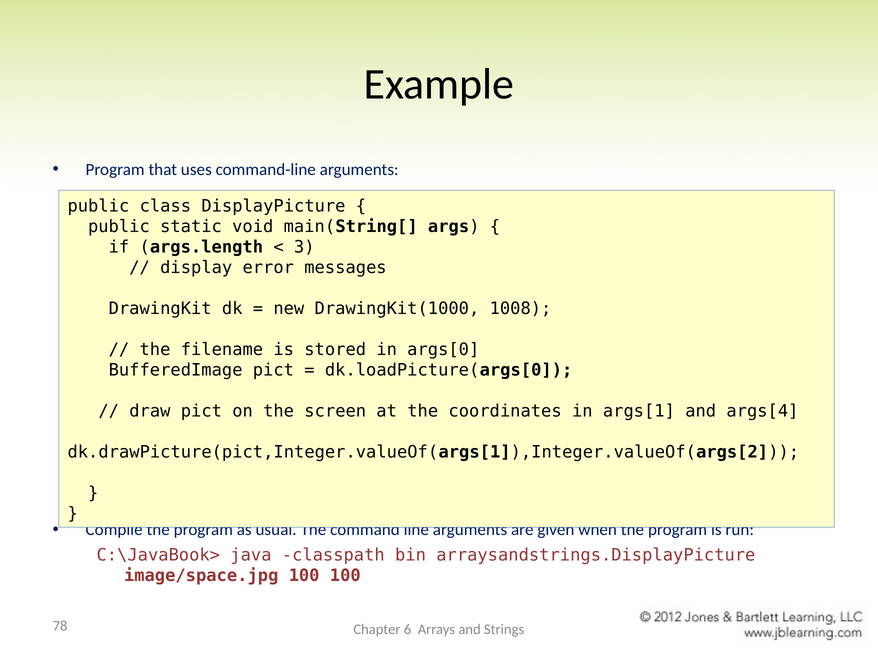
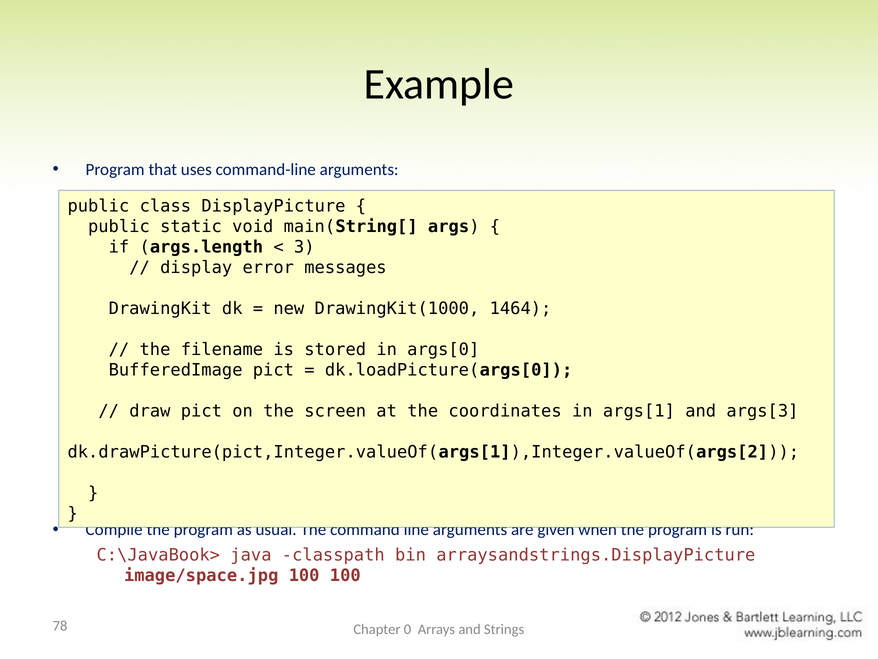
1008: 1008 -> 1464
args[4: args[4 -> args[3
6: 6 -> 0
